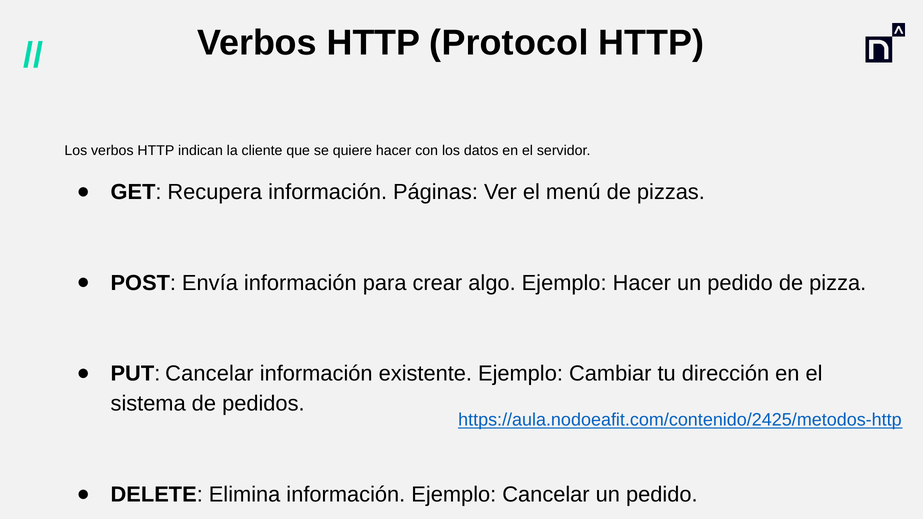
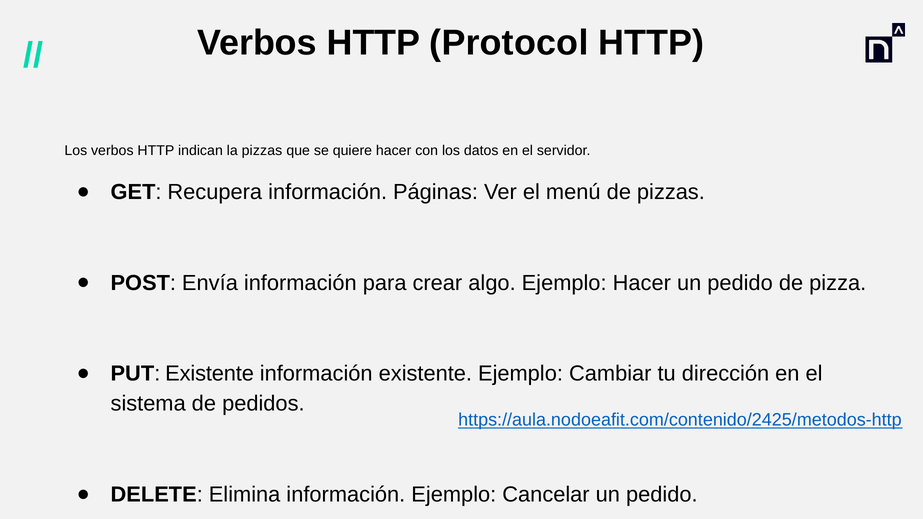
la cliente: cliente -> pizzas
PUT Cancelar: Cancelar -> Existente
